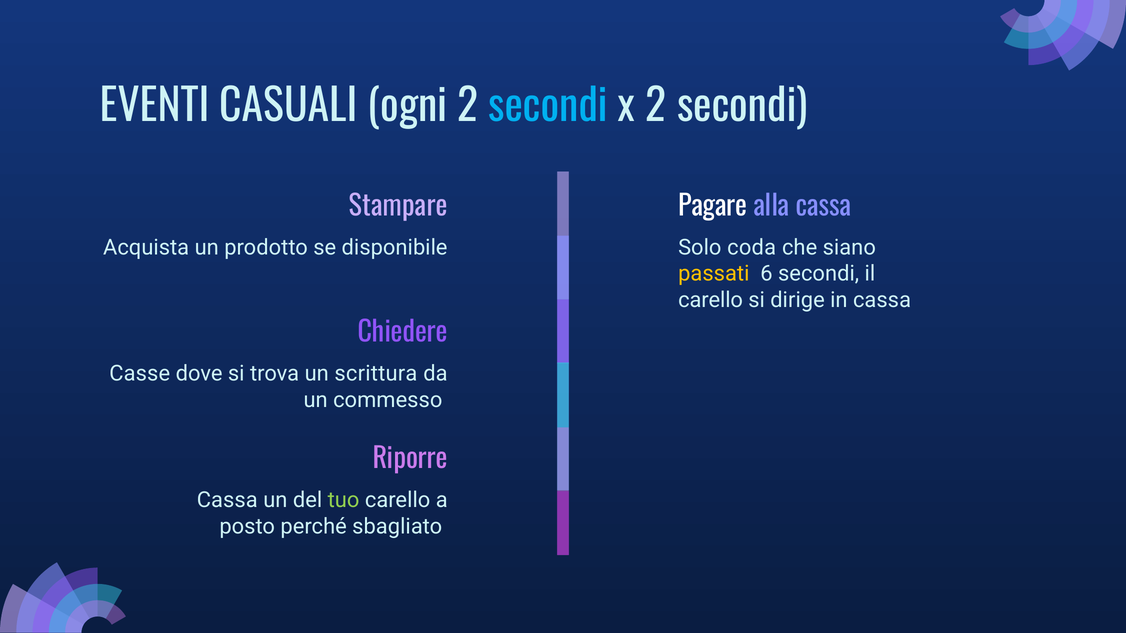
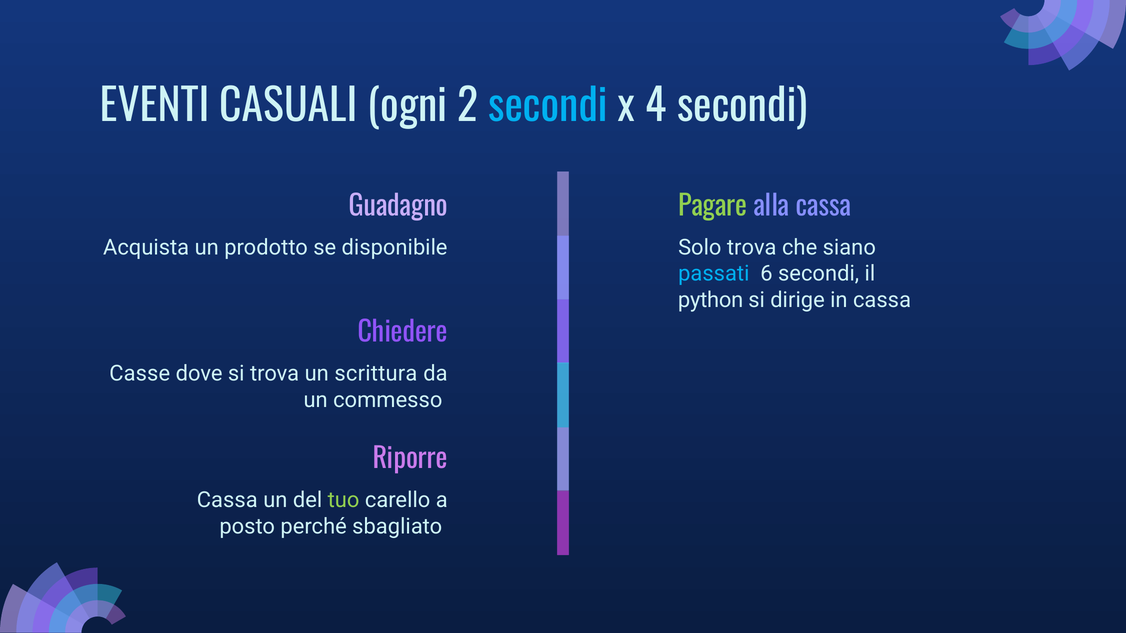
x 2: 2 -> 4
Stampare: Stampare -> Guadagno
Pagare colour: white -> light green
Solo coda: coda -> trova
passati colour: yellow -> light blue
carello at (711, 300): carello -> python
